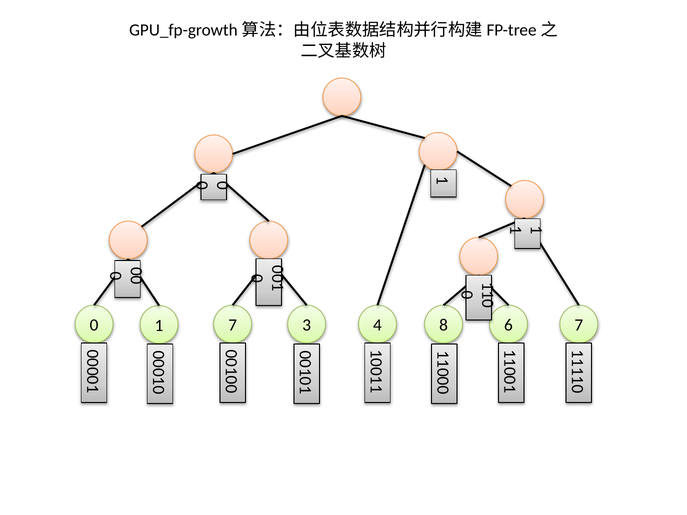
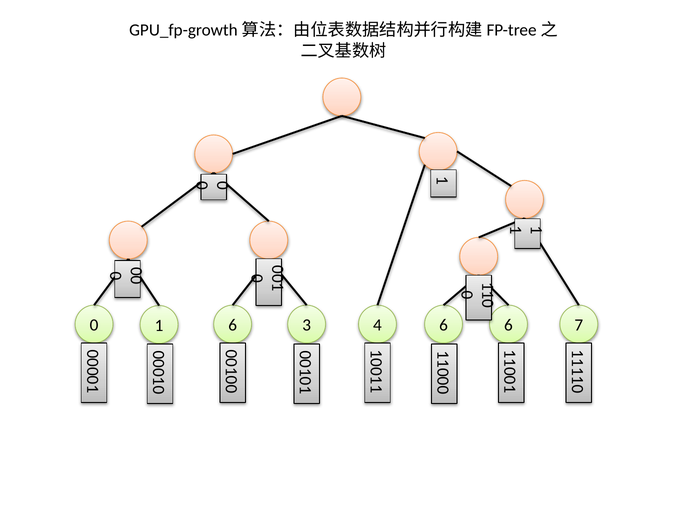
1 7: 7 -> 6
3 8: 8 -> 6
